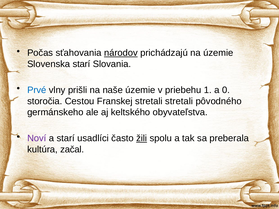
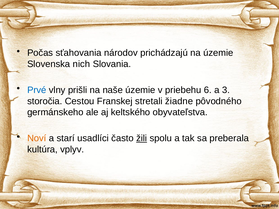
národov underline: present -> none
Slovenska starí: starí -> nich
1: 1 -> 6
0: 0 -> 3
stretali stretali: stretali -> žiadne
Noví colour: purple -> orange
začal: začal -> vplyv
